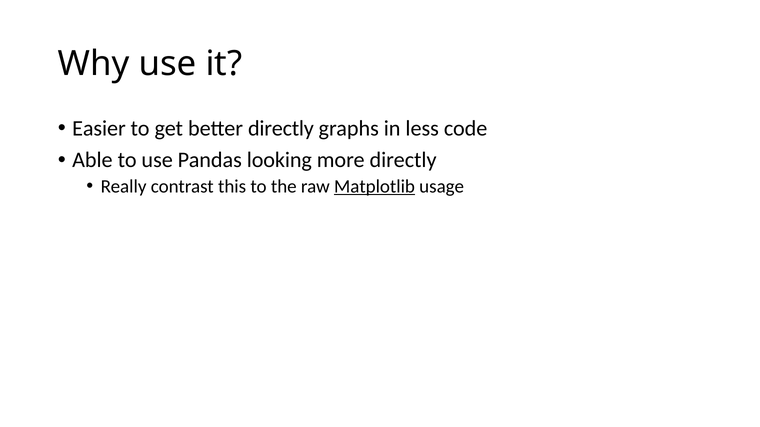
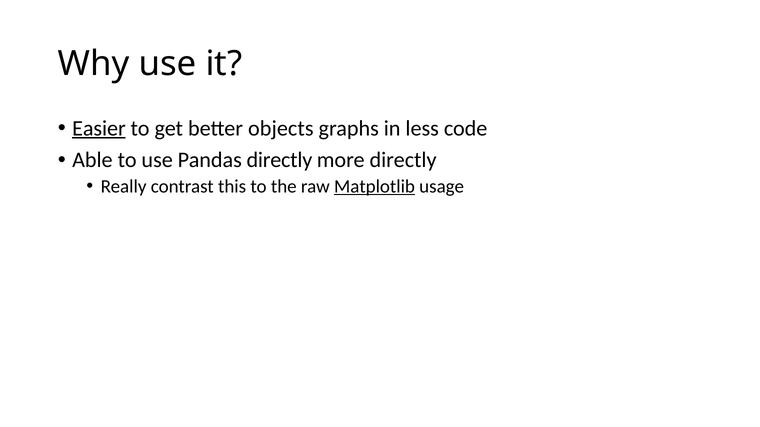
Easier underline: none -> present
better directly: directly -> objects
Pandas looking: looking -> directly
